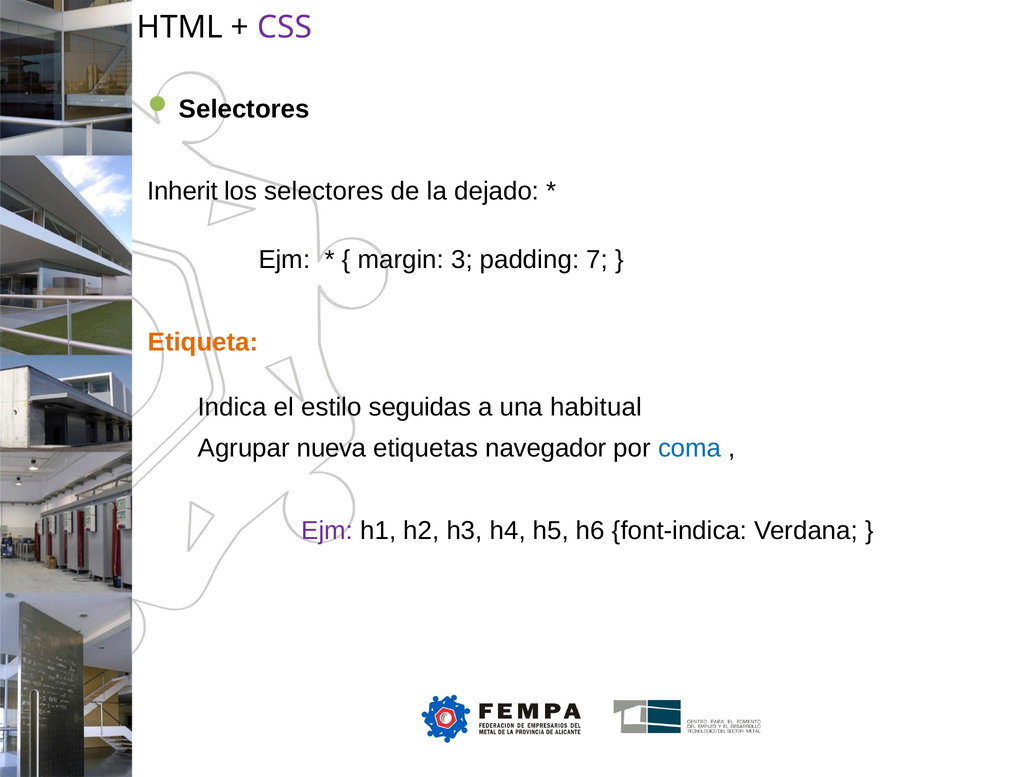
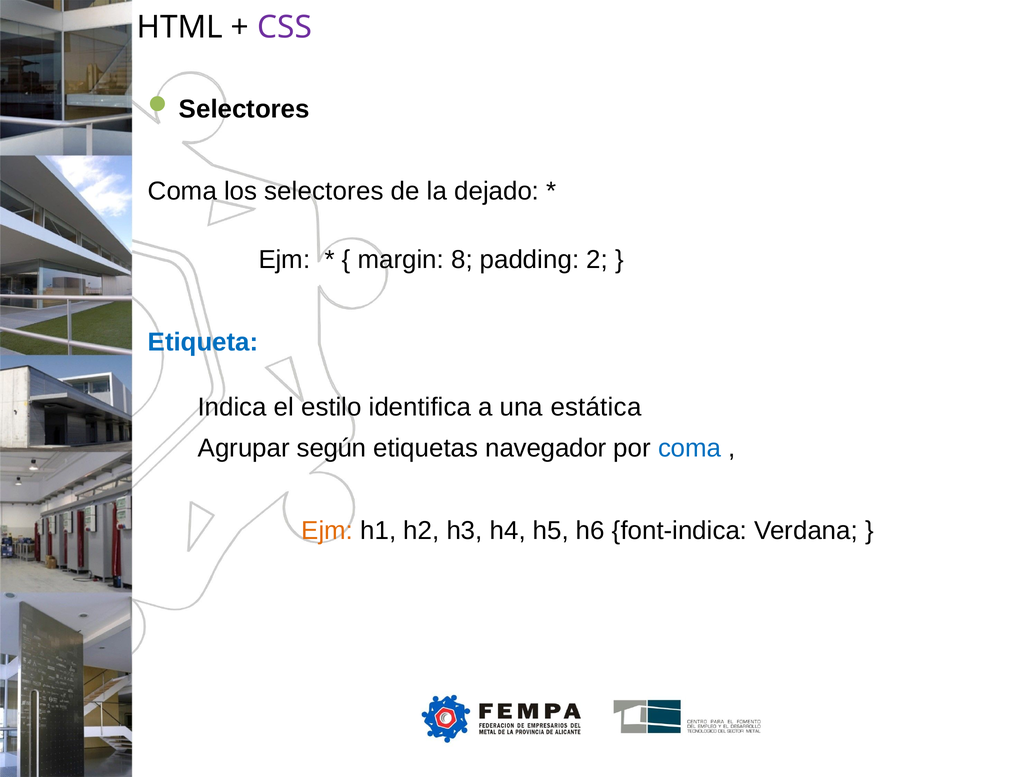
Inherit at (183, 191): Inherit -> Coma
3: 3 -> 8
7: 7 -> 2
Etiqueta colour: orange -> blue
seguidas: seguidas -> identifica
habitual: habitual -> estática
nueva: nueva -> según
Ejm at (327, 531) colour: purple -> orange
